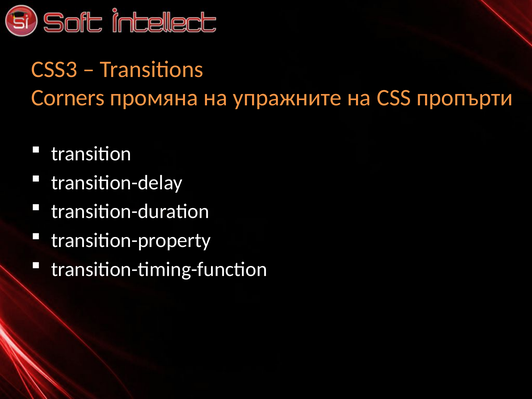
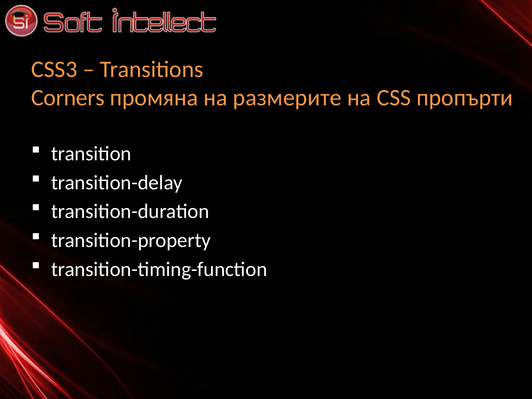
упражните: упражните -> размерите
